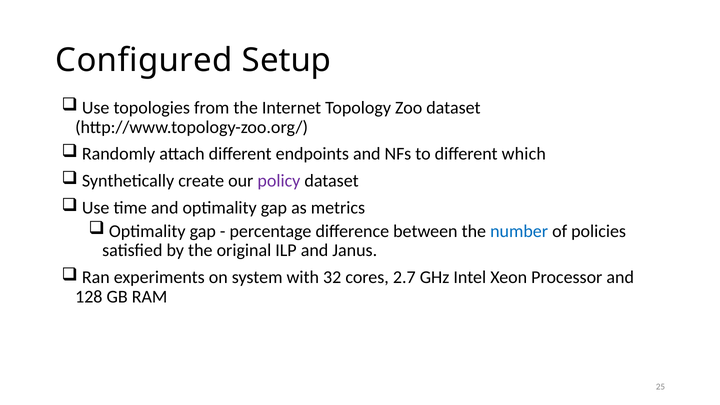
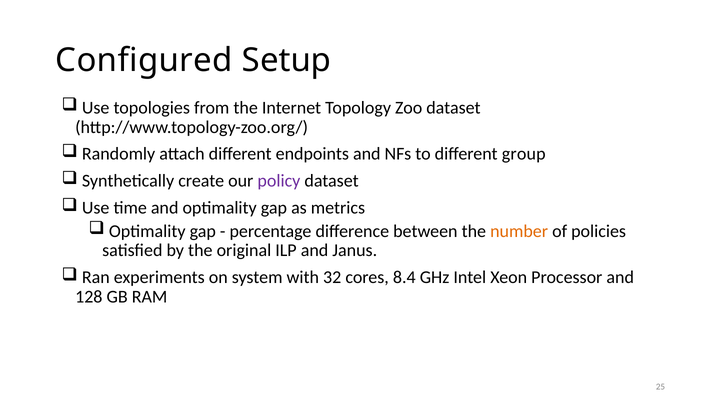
which: which -> group
number colour: blue -> orange
2.7: 2.7 -> 8.4
